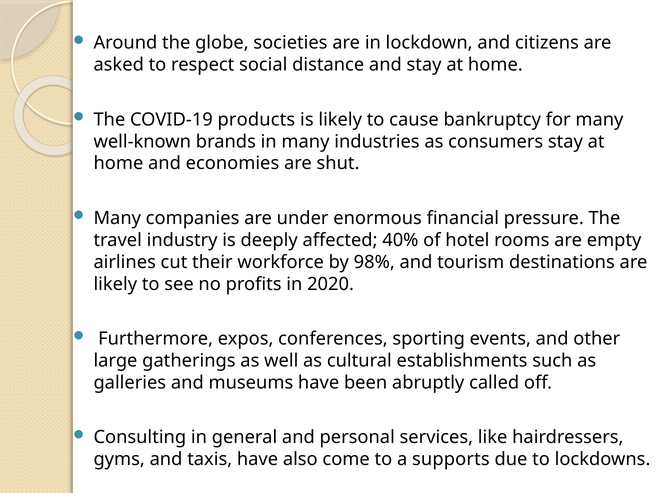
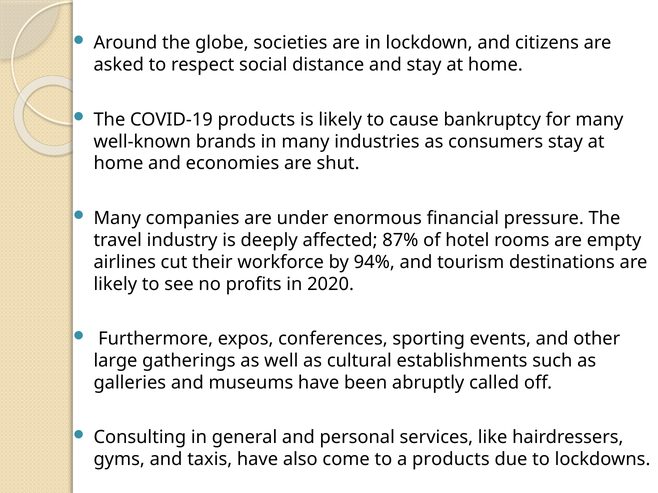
40%: 40% -> 87%
98%: 98% -> 94%
a supports: supports -> products
